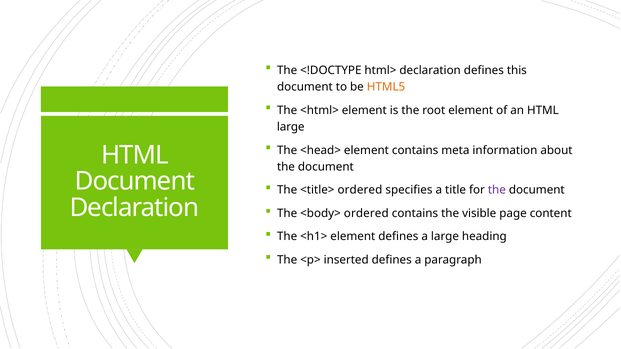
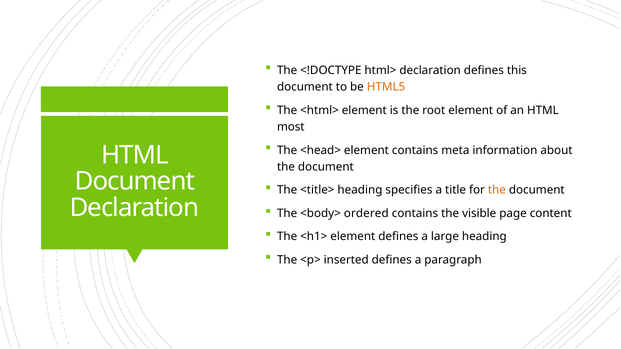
large at (291, 127): large -> most
<title> ordered: ordered -> heading
the at (497, 190) colour: purple -> orange
